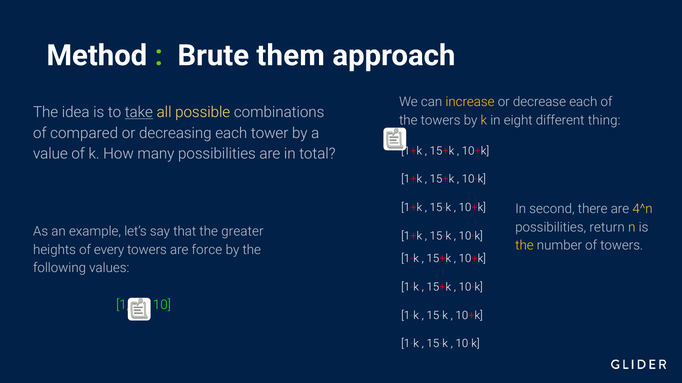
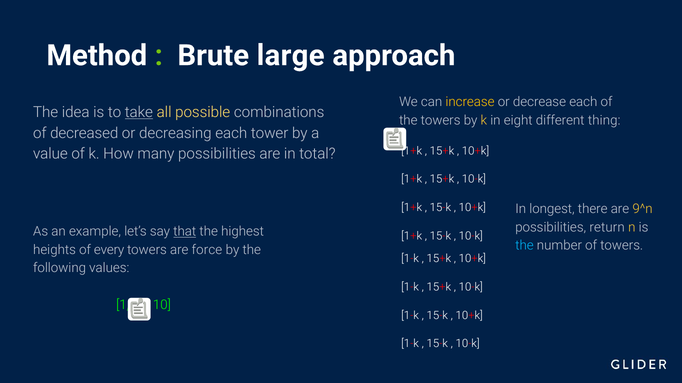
them: them -> large
compared: compared -> decreased
second: second -> longest
4^n: 4^n -> 9^n
that underline: none -> present
greater: greater -> highest
the at (524, 246) colour: yellow -> light blue
